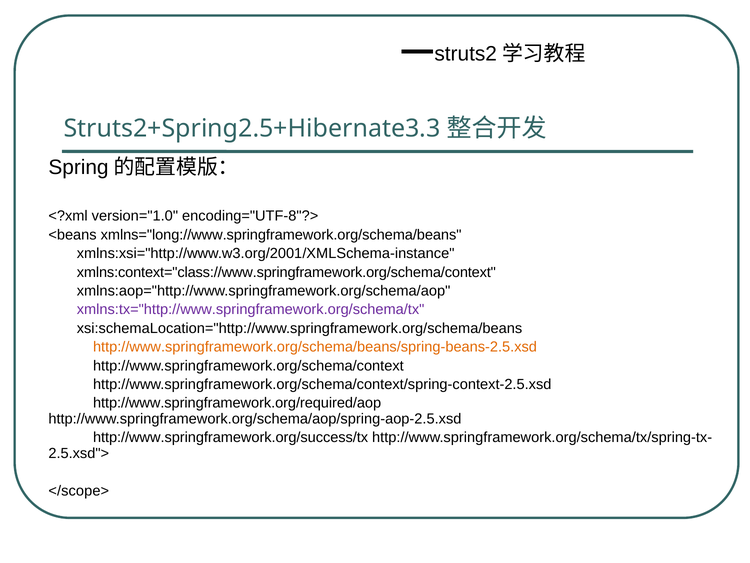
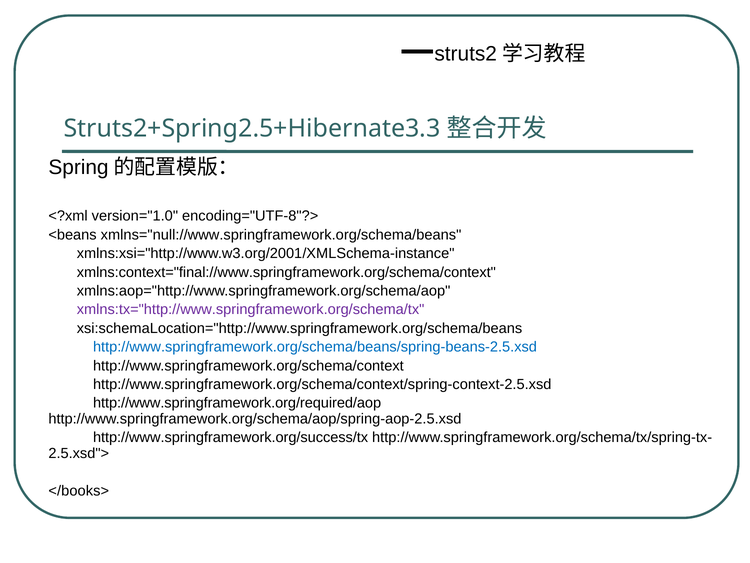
xmlns="long://www.springframework.org/schema/beans: xmlns="long://www.springframework.org/schema/beans -> xmlns="null://www.springframework.org/schema/beans
xmlns:context="class://www.springframework.org/schema/context: xmlns:context="class://www.springframework.org/schema/context -> xmlns:context="final://www.springframework.org/schema/context
http://www.springframework.org/schema/beans/spring-beans-2.5.xsd colour: orange -> blue
</scope>: </scope> -> </books>
